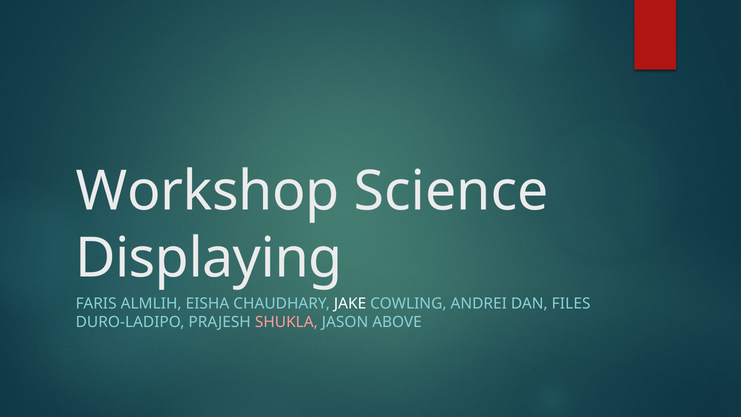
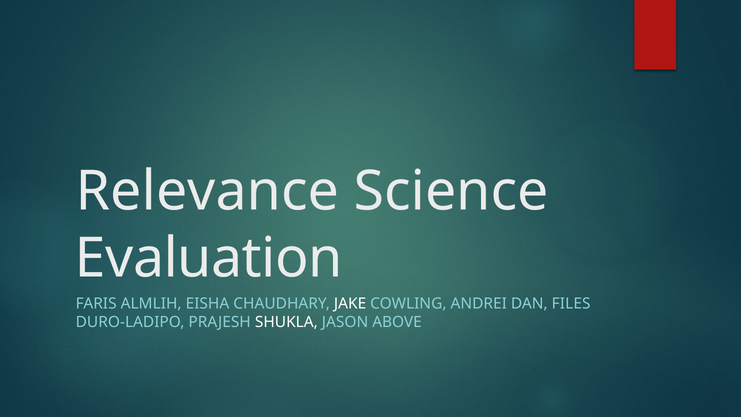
Workshop: Workshop -> Relevance
Displaying: Displaying -> Evaluation
SHUKLA colour: pink -> white
